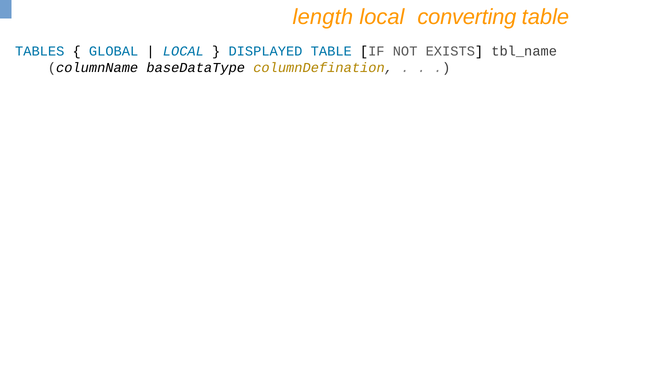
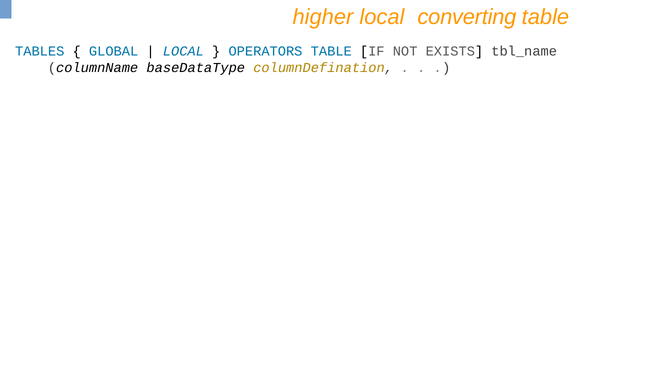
length: length -> higher
DISPLAYED: DISPLAYED -> OPERATORS
